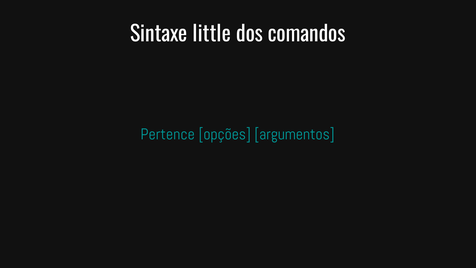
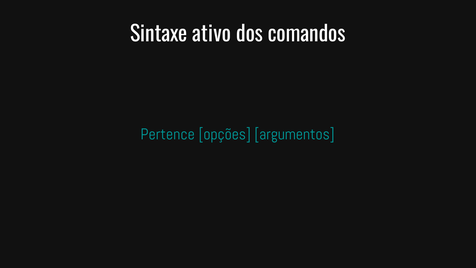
little: little -> ativo
